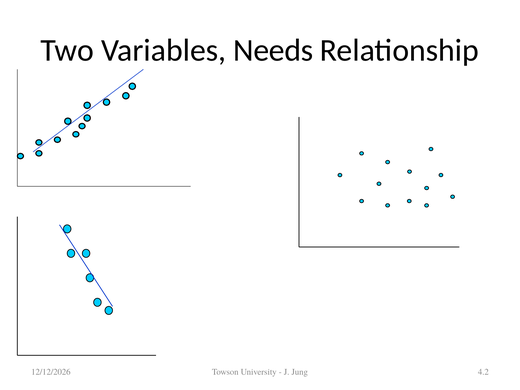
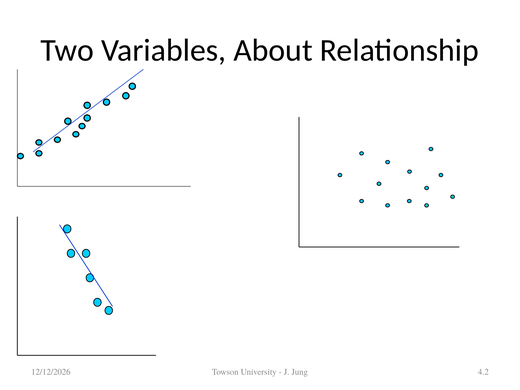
Needs: Needs -> About
